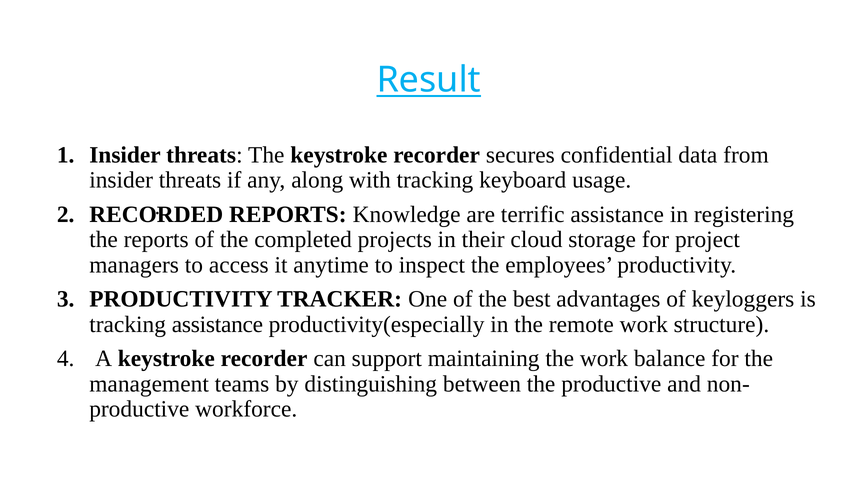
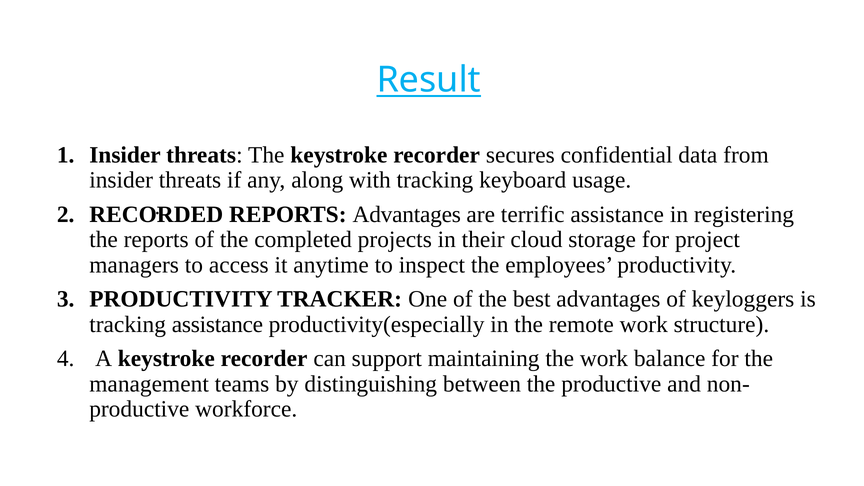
REPORTS Knowledge: Knowledge -> Advantages
